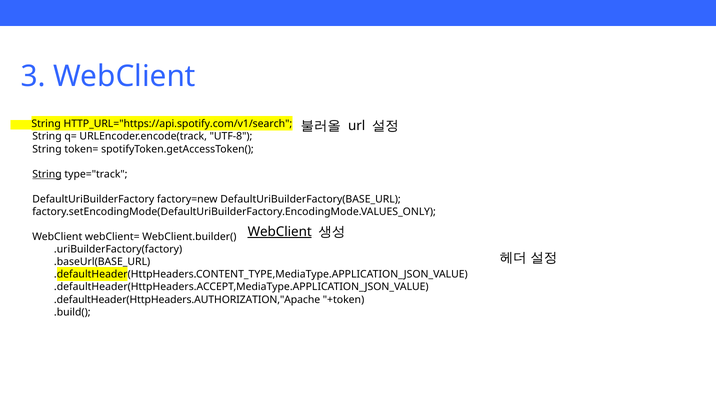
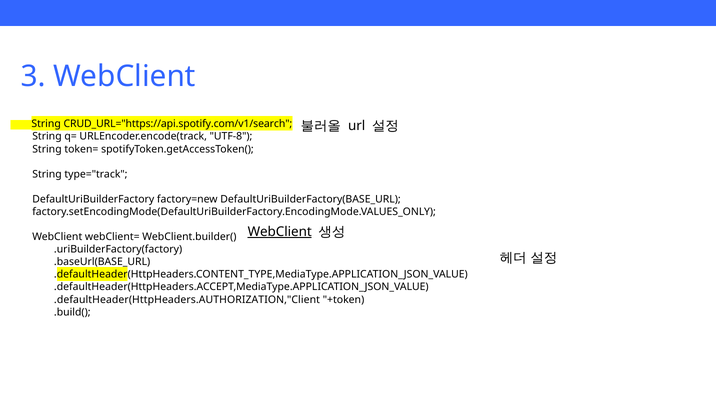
HTTP_URL="https://api.spotify.com/v1/search: HTTP_URL="https://api.spotify.com/v1/search -> CRUD_URL="https://api.spotify.com/v1/search
String at (47, 174) underline: present -> none
.defaultHeader(HttpHeaders.AUTHORIZATION,"Apache: .defaultHeader(HttpHeaders.AUTHORIZATION,"Apache -> .defaultHeader(HttpHeaders.AUTHORIZATION,"Client
